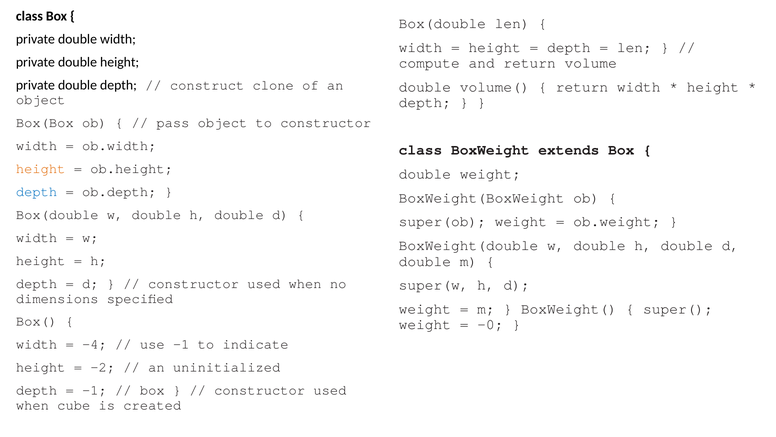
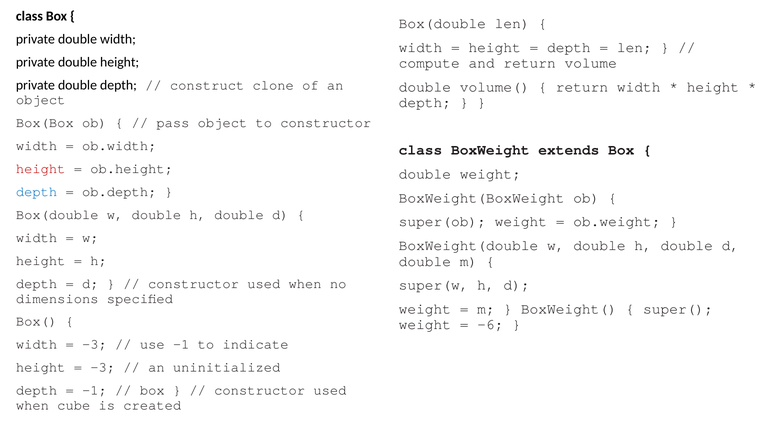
height at (41, 169) colour: orange -> red
-0: -0 -> -6
-4 at (94, 344): -4 -> -3
-2 at (103, 367): -2 -> -3
